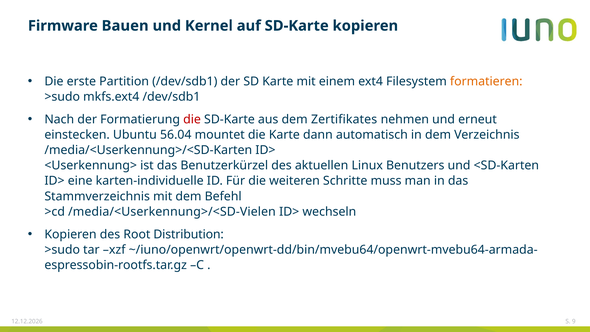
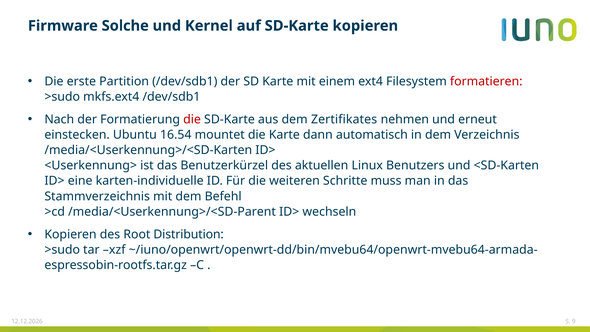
Bauen: Bauen -> Solche
formatieren colour: orange -> red
56.04: 56.04 -> 16.54
/media/<Userkennung>/<SD-Vielen: /media/<Userkennung>/<SD-Vielen -> /media/<Userkennung>/<SD-Parent
